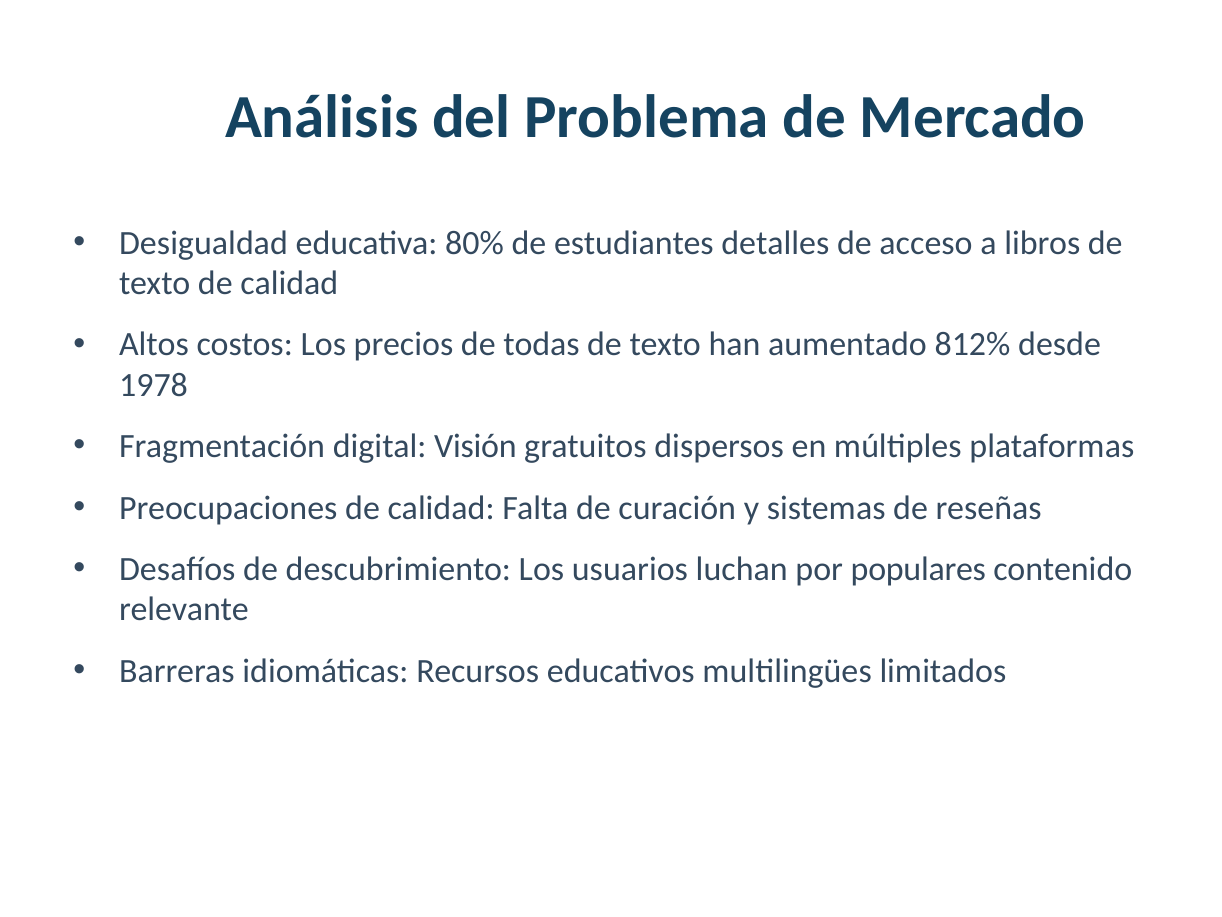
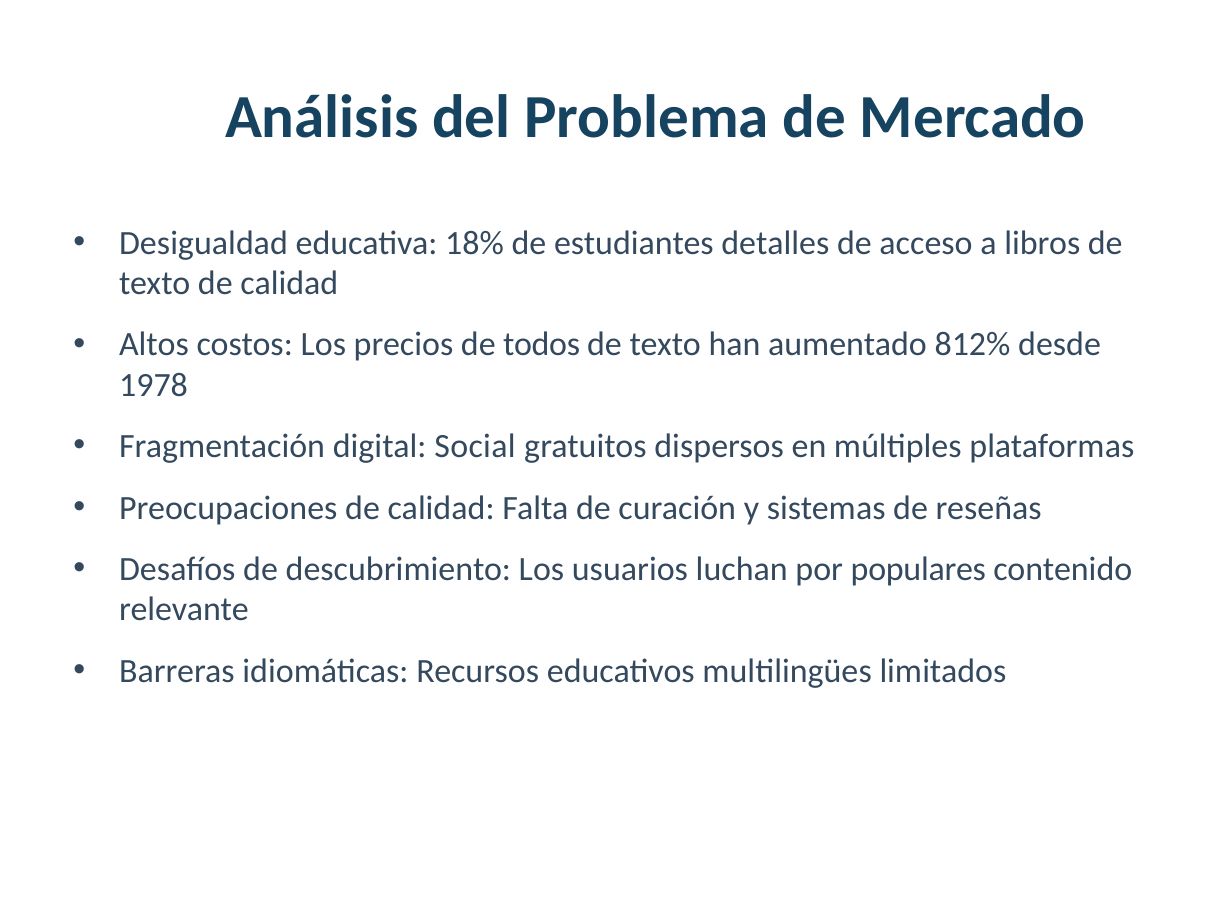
80%: 80% -> 18%
todas: todas -> todos
Visión: Visión -> Social
